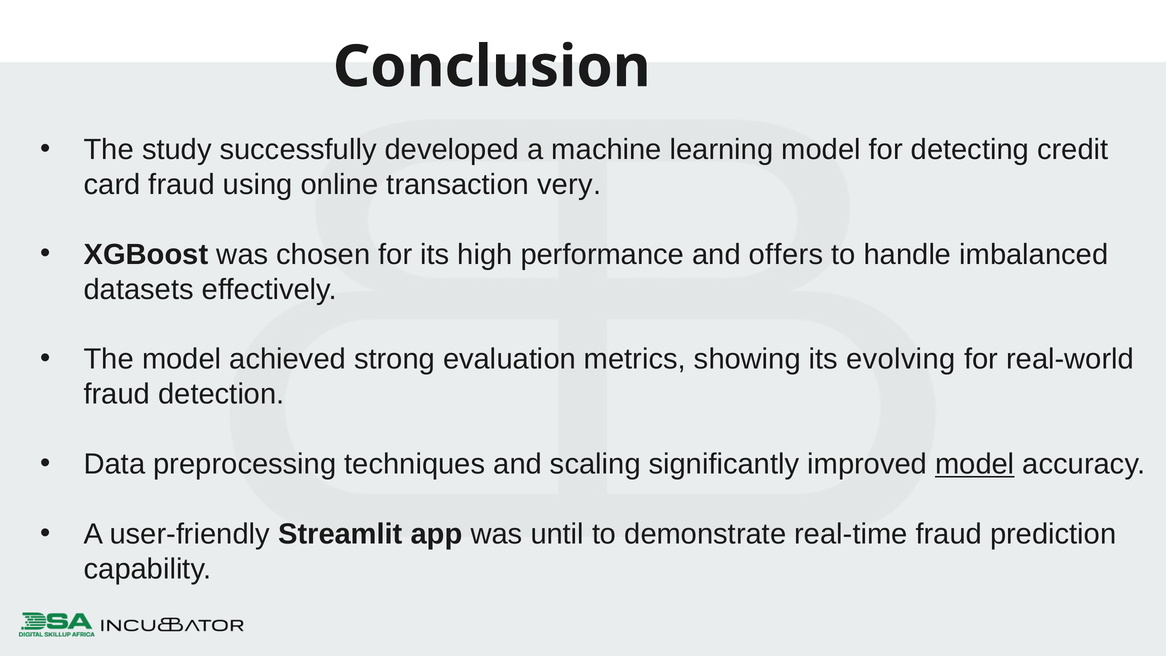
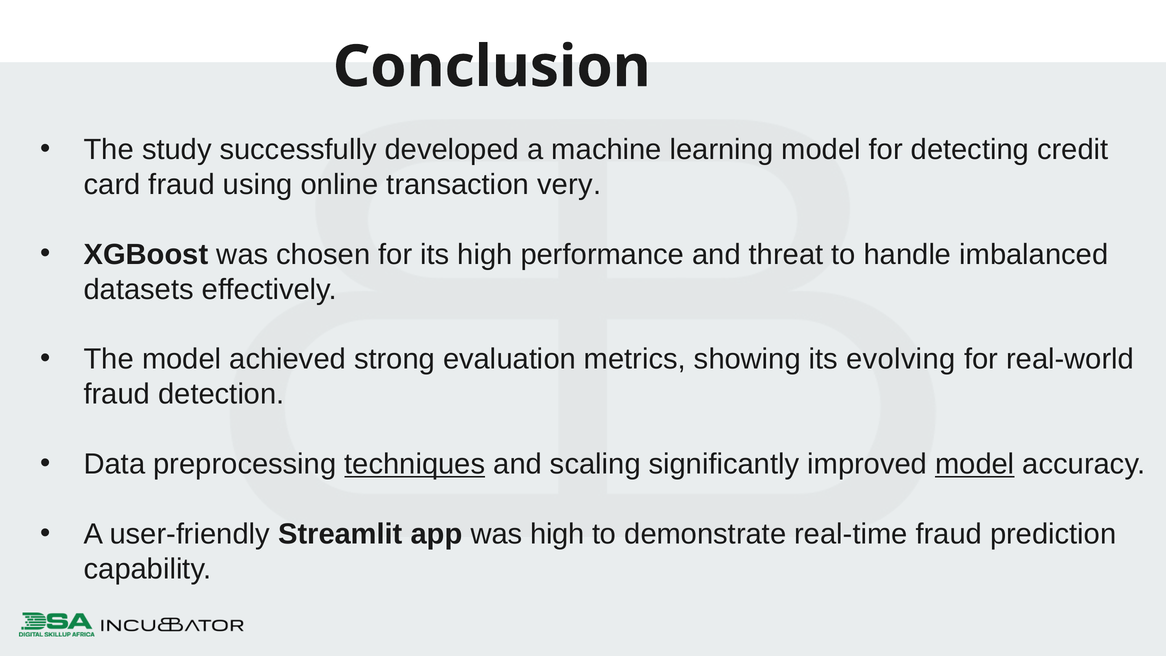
offers: offers -> threat
techniques underline: none -> present
was until: until -> high
